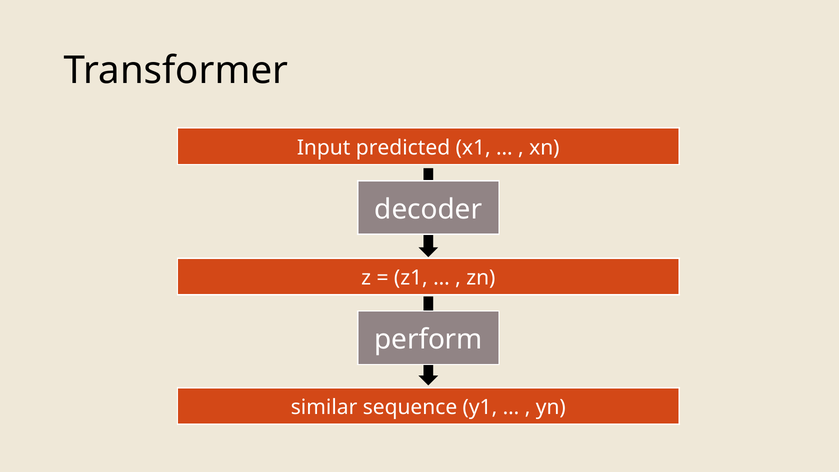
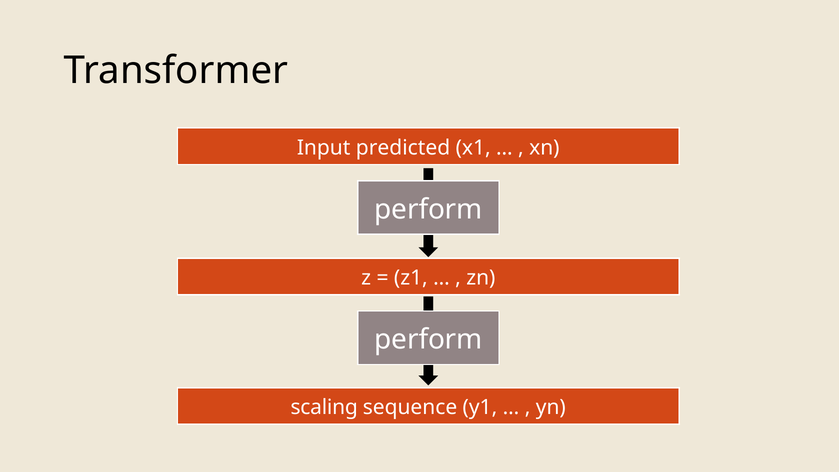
decoder at (428, 209): decoder -> perform
similar: similar -> scaling
